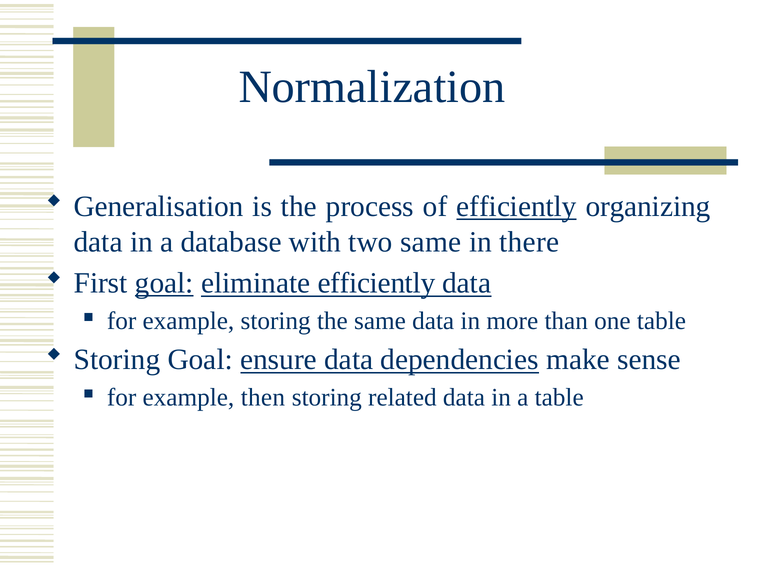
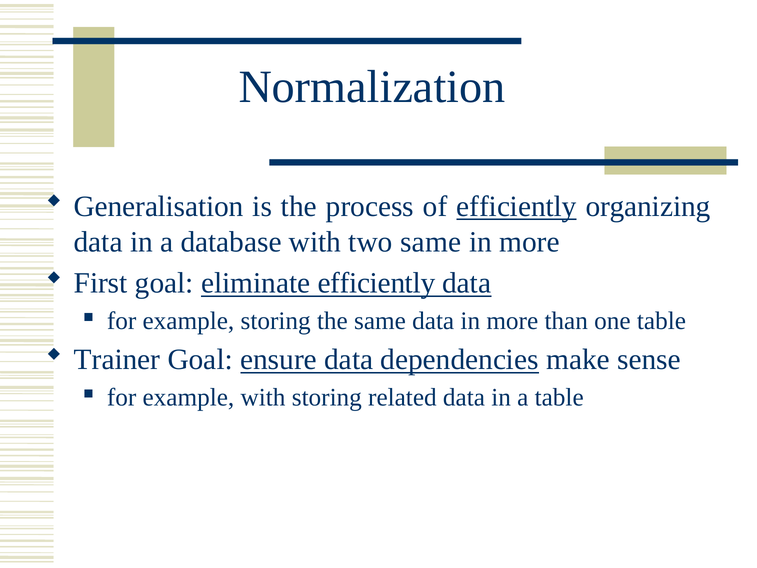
there at (529, 242): there -> more
goal at (164, 283) underline: present -> none
Storing at (117, 360): Storing -> Trainer
example then: then -> with
